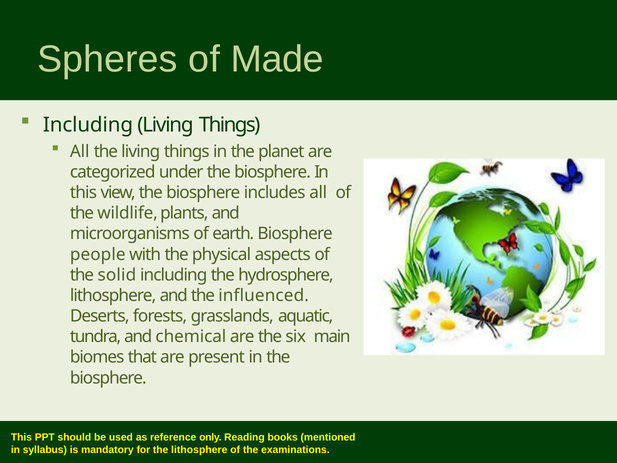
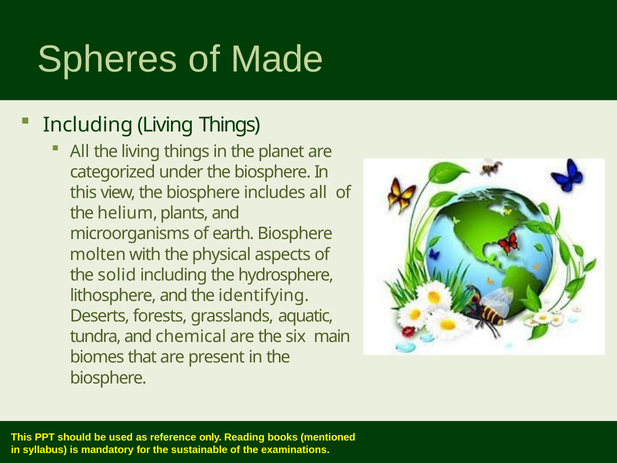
wildlife: wildlife -> helium
people: people -> molten
influenced: influenced -> identifying
the lithosphere: lithosphere -> sustainable
